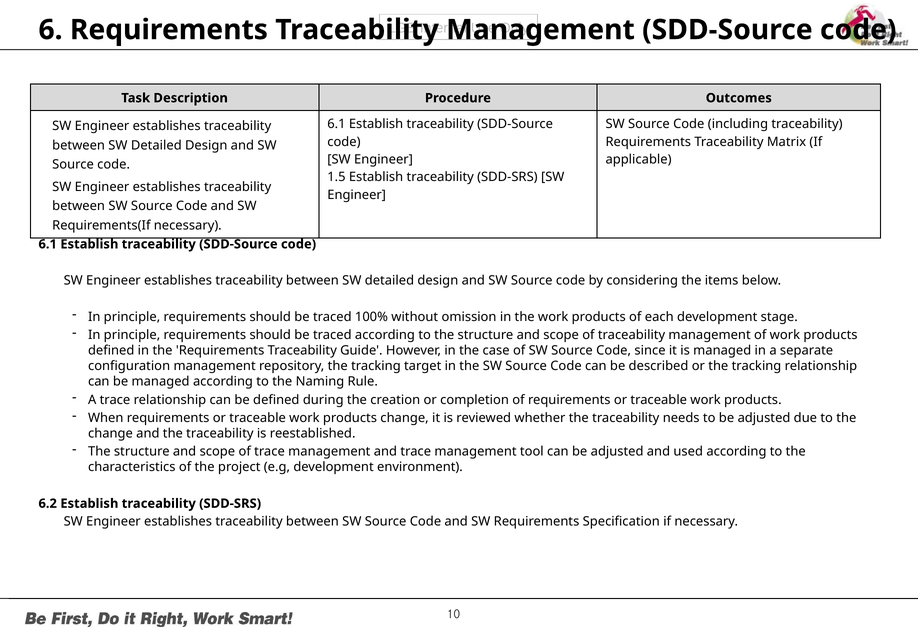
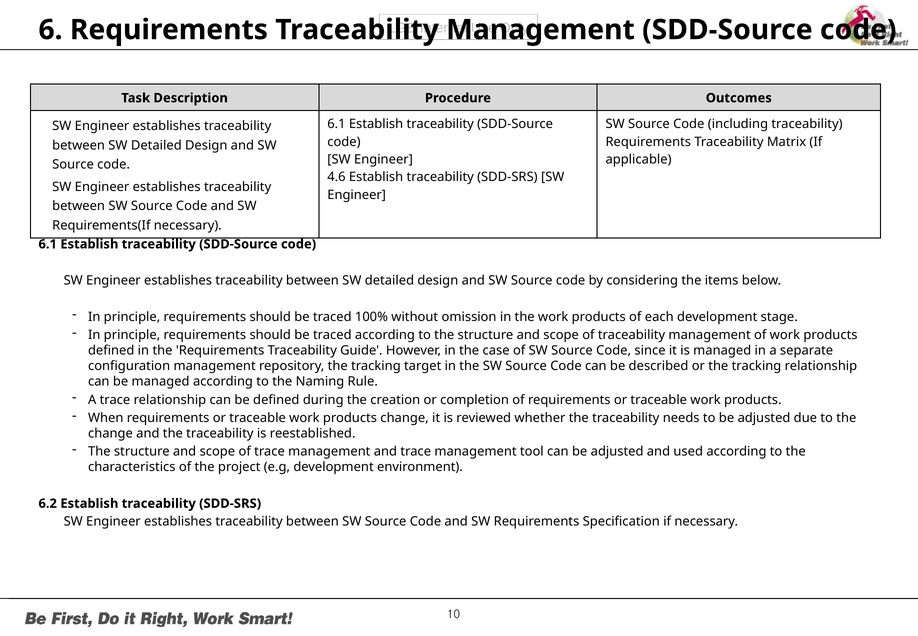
1.5: 1.5 -> 4.6
